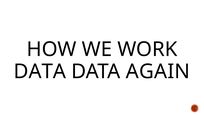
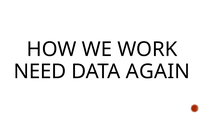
DATA at (40, 71): DATA -> NEED
